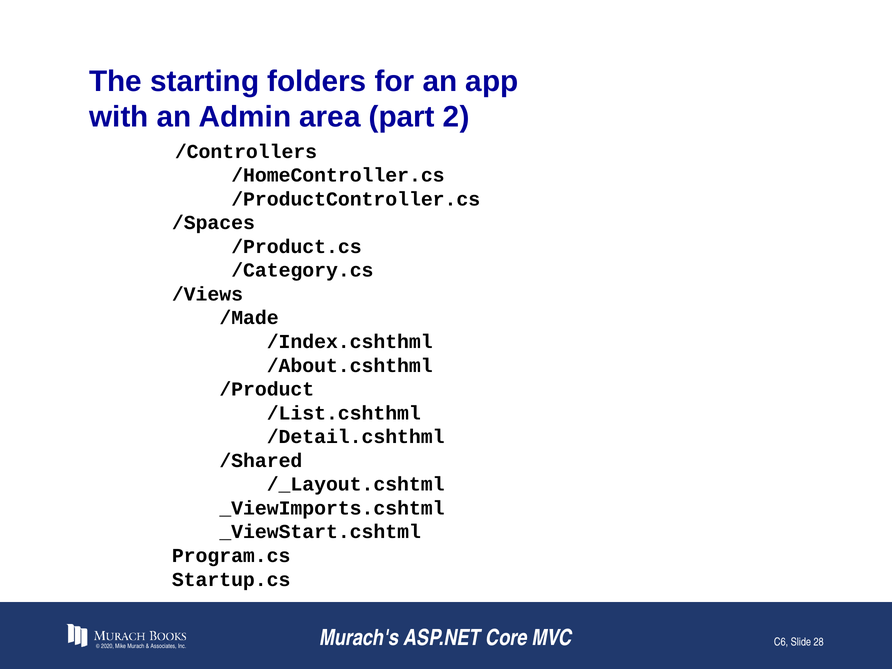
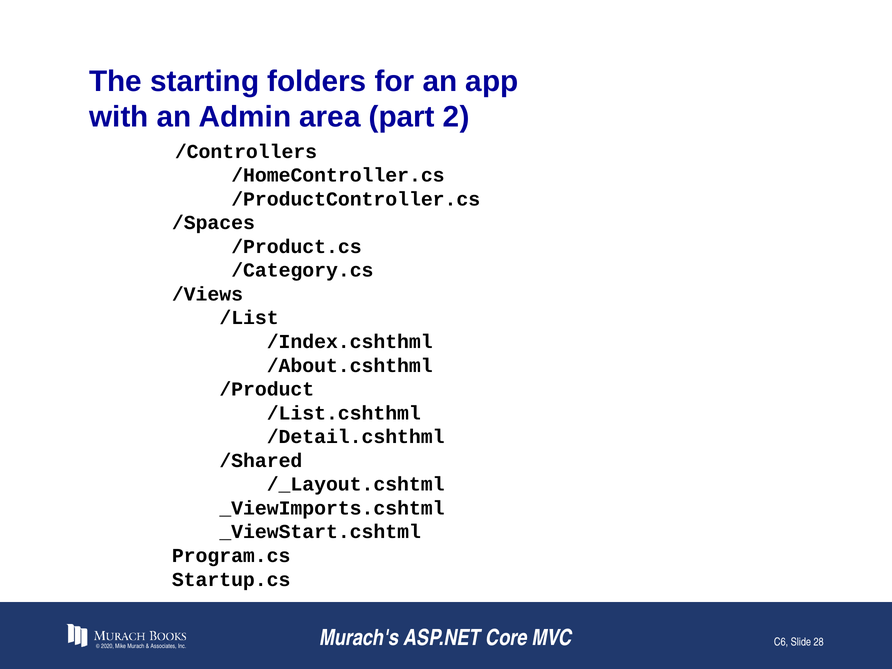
/Made: /Made -> /List
